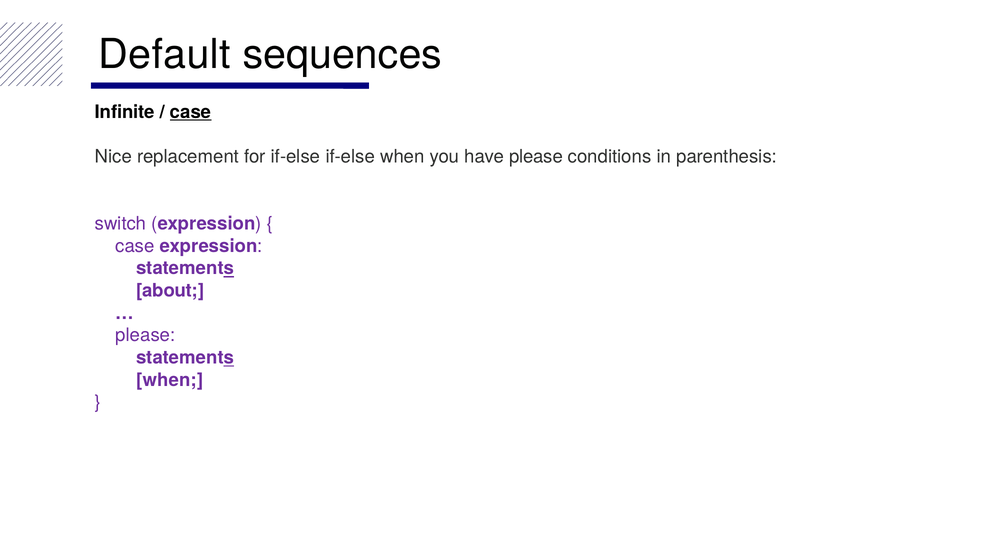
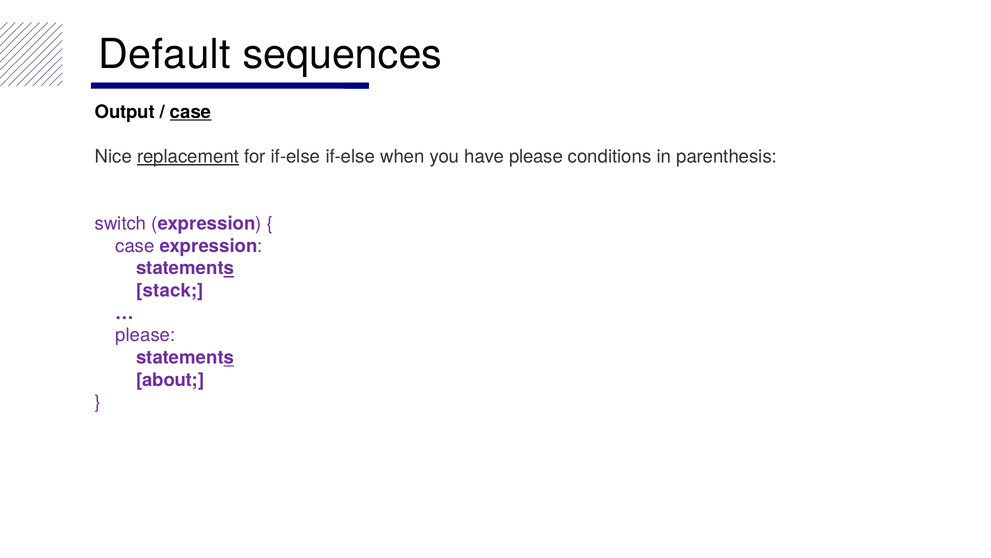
Infinite: Infinite -> Output
replacement underline: none -> present
about: about -> stack
when at (170, 380): when -> about
